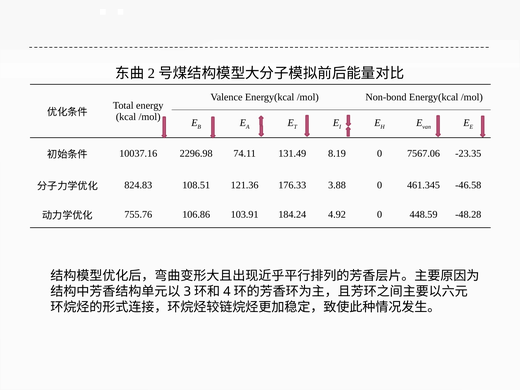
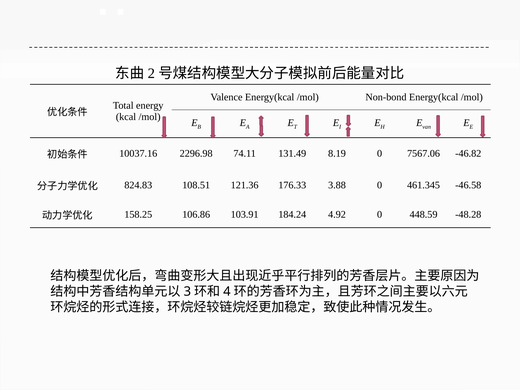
-23.35: -23.35 -> -46.82
755.76: 755.76 -> 158.25
